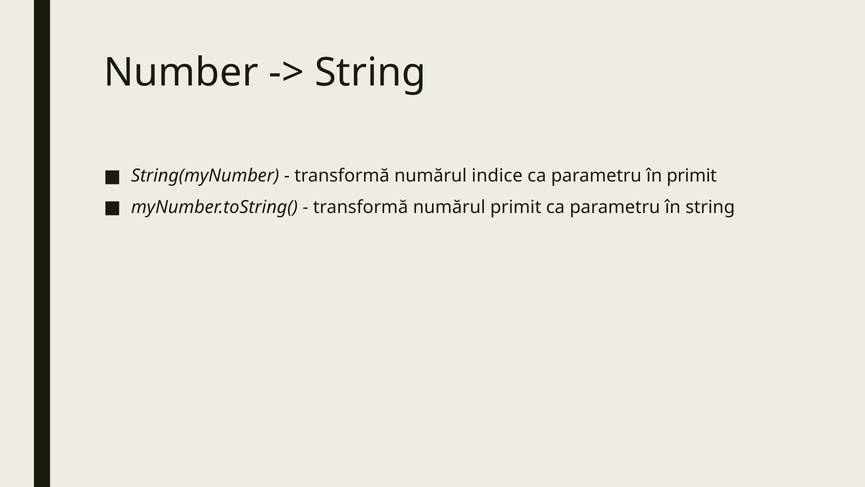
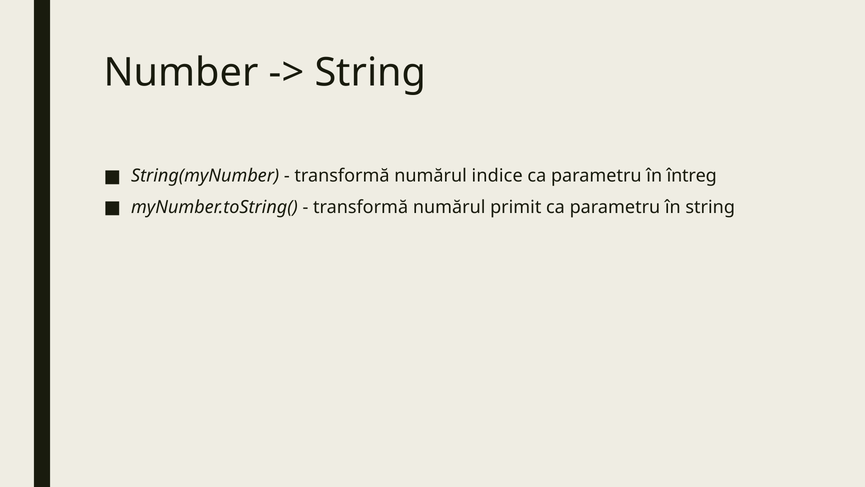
în primit: primit -> întreg
